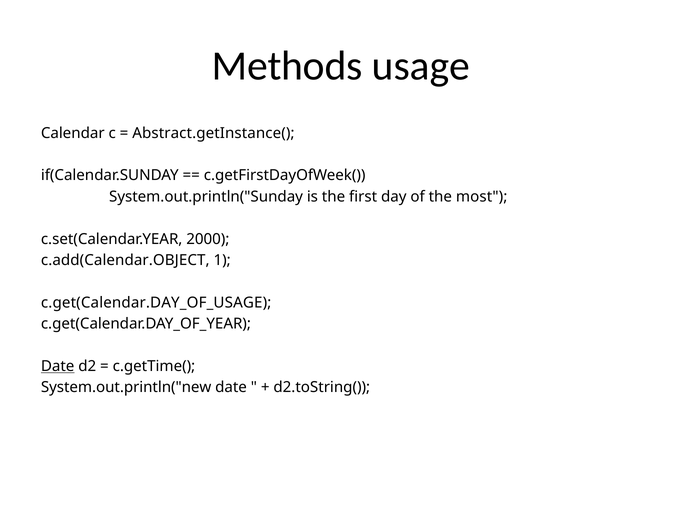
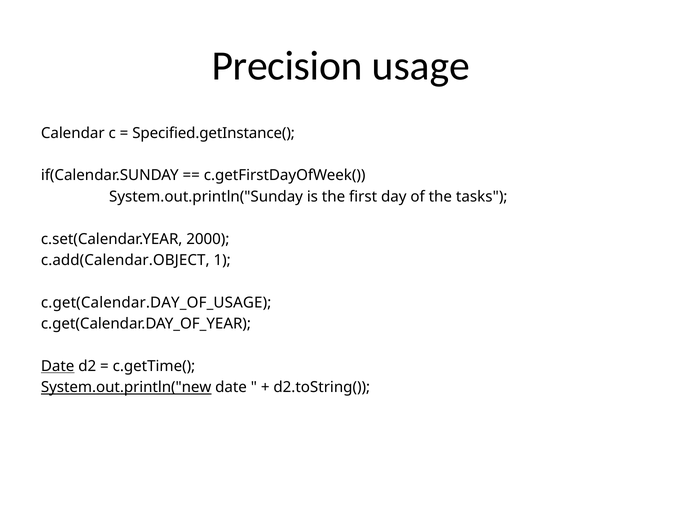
Methods: Methods -> Precision
Abstract.getInstance(: Abstract.getInstance( -> Specified.getInstance(
most: most -> tasks
System.out.println("new underline: none -> present
